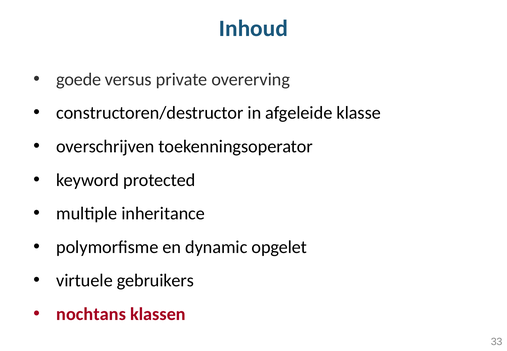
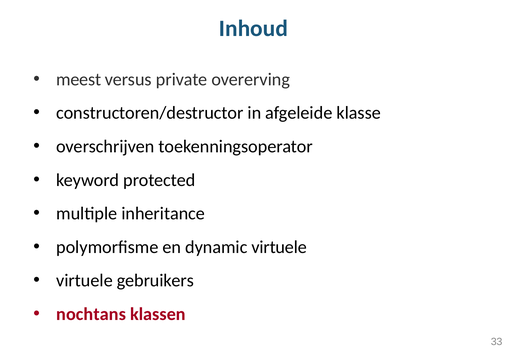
goede: goede -> meest
dynamic opgelet: opgelet -> virtuele
